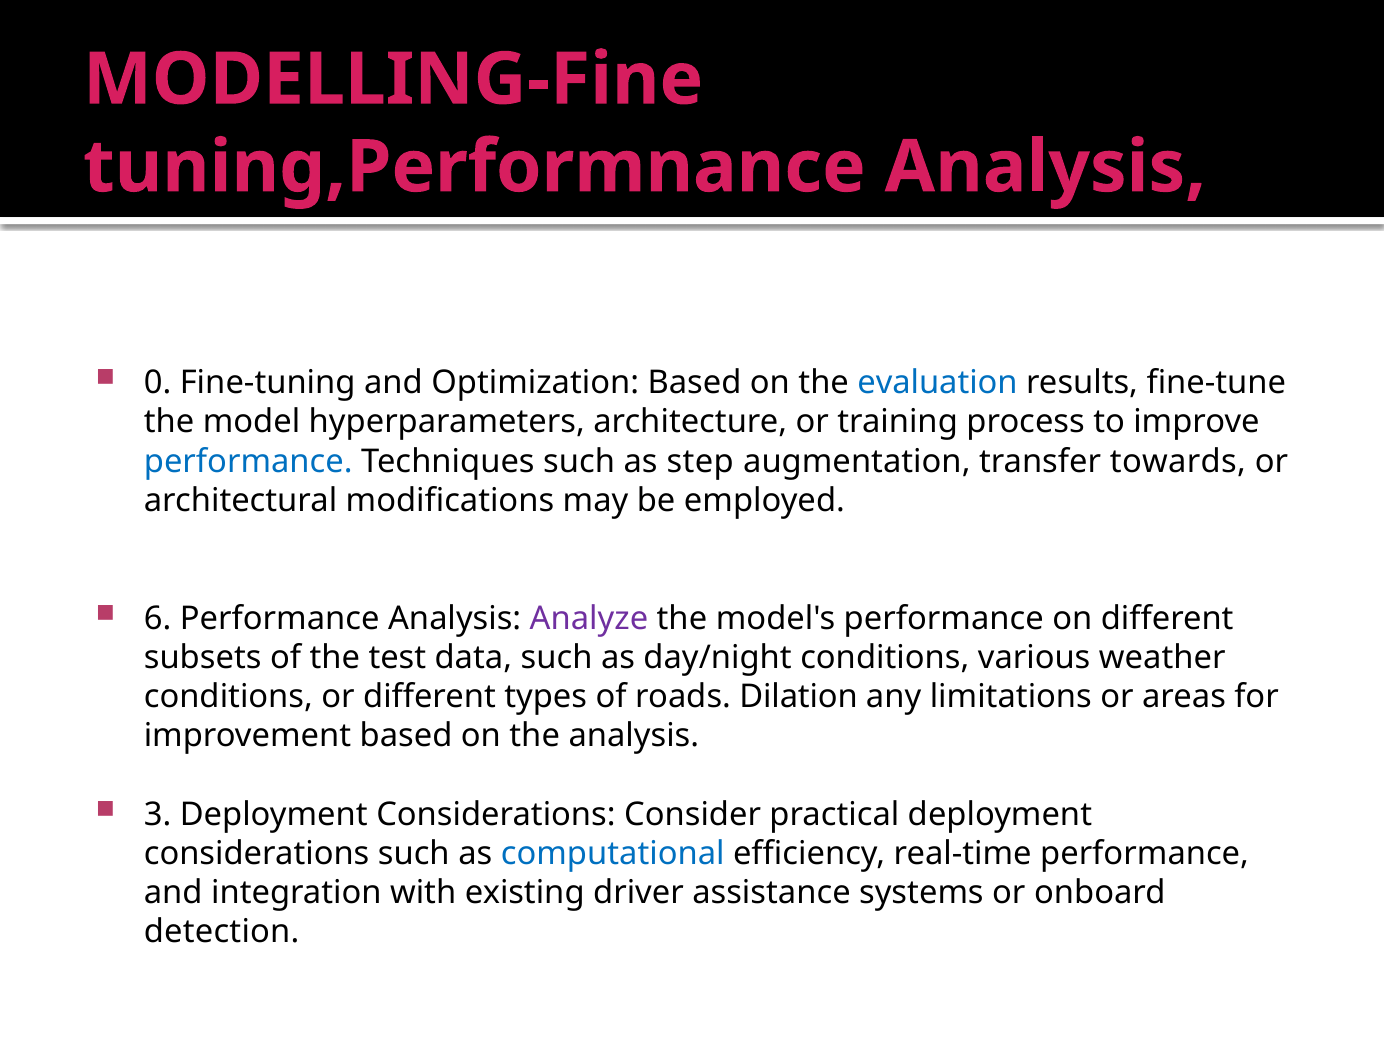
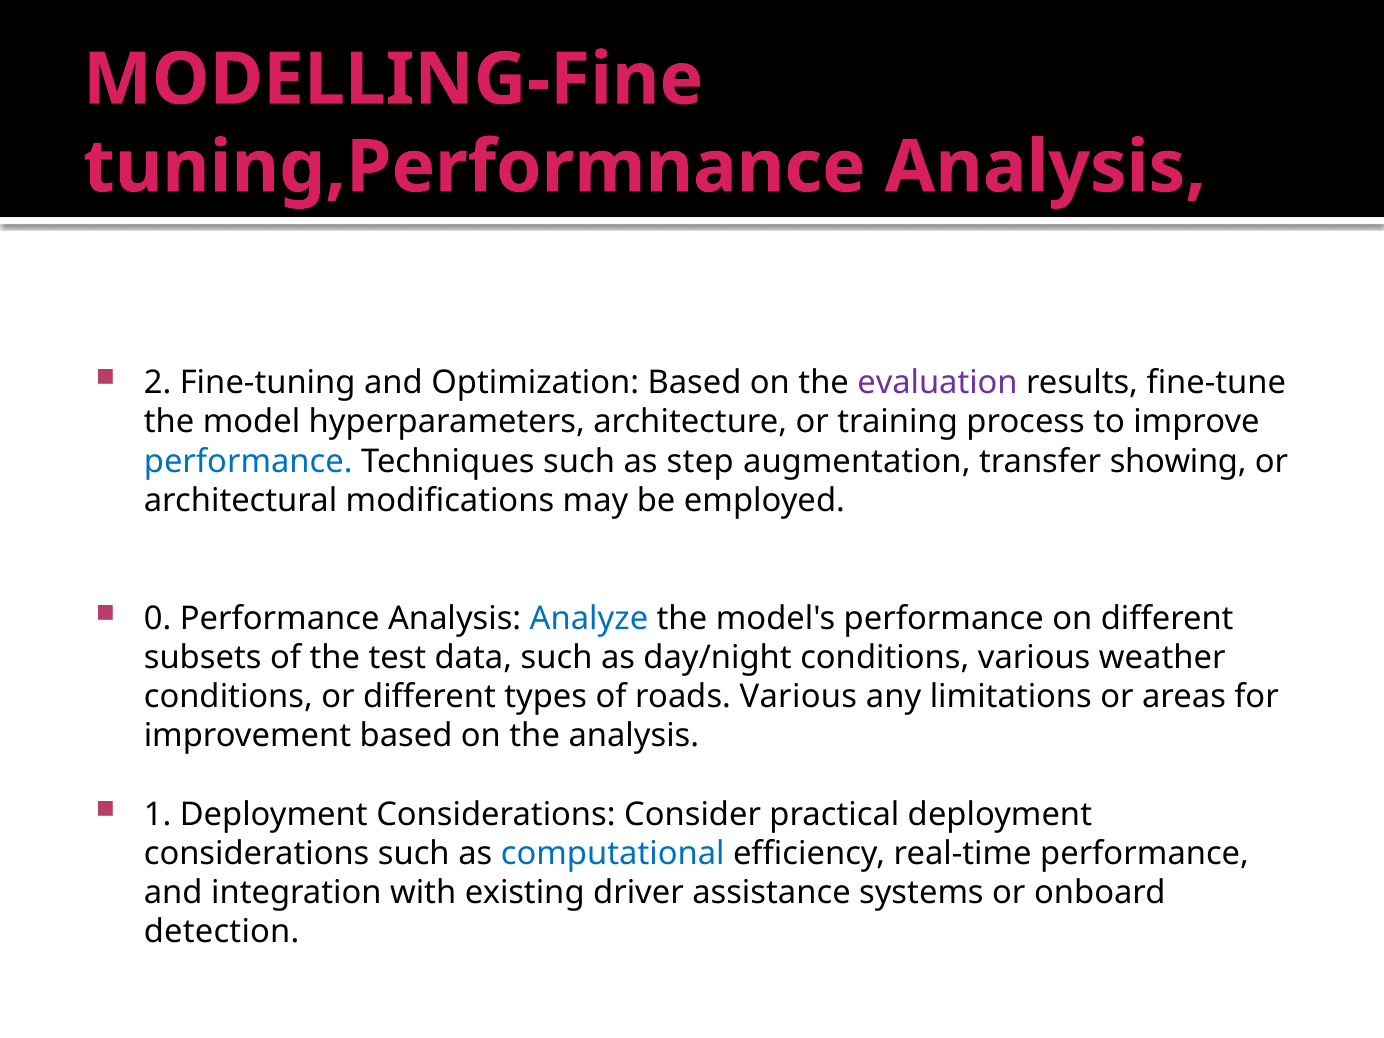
0: 0 -> 2
evaluation colour: blue -> purple
towards: towards -> showing
6: 6 -> 0
Analyze colour: purple -> blue
roads Dilation: Dilation -> Various
3: 3 -> 1
